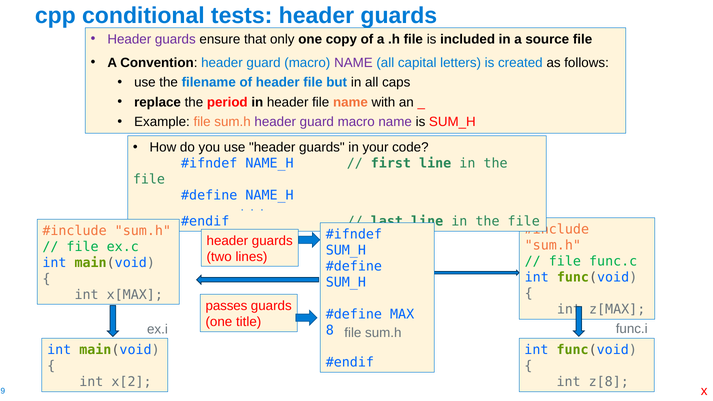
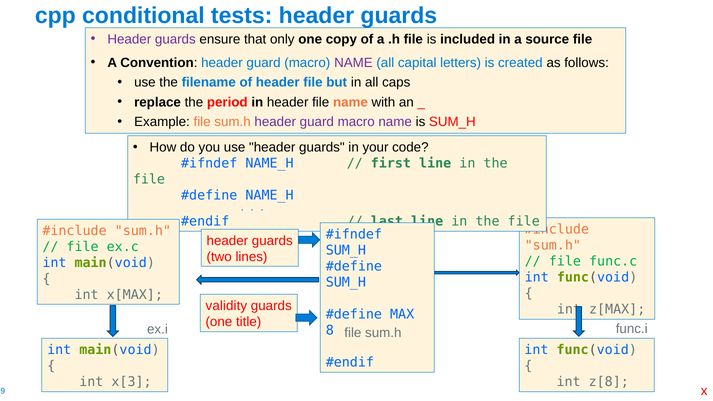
passes: passes -> validity
x[2: x[2 -> x[3
